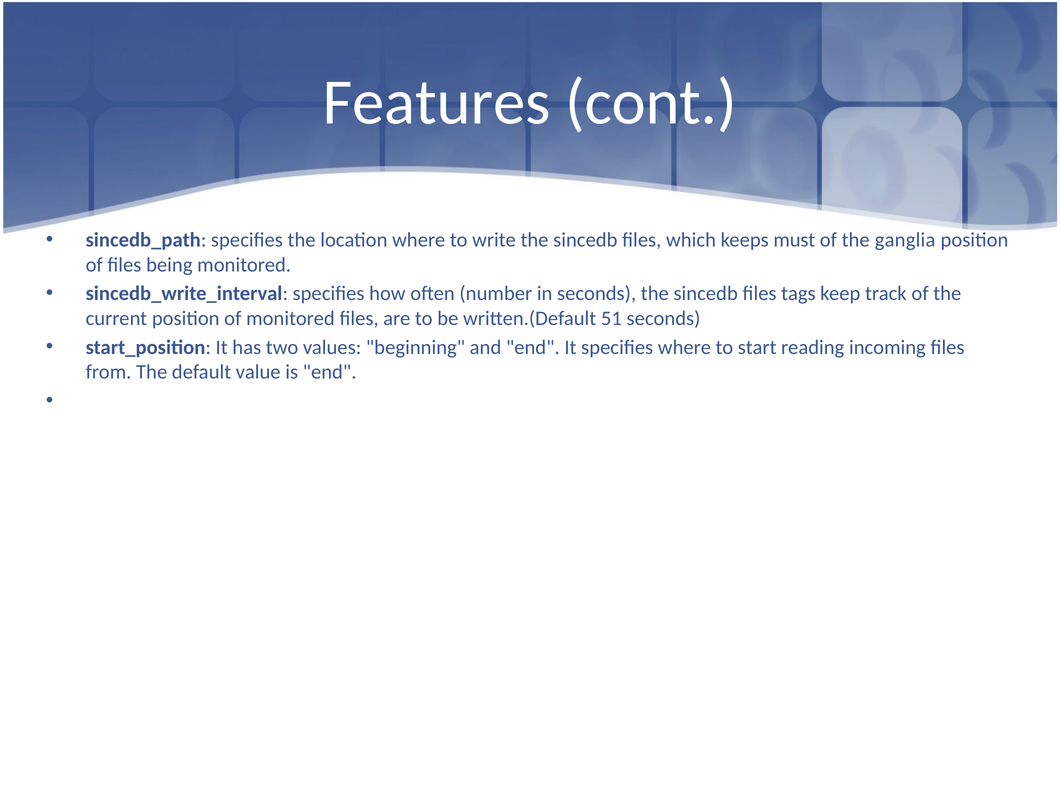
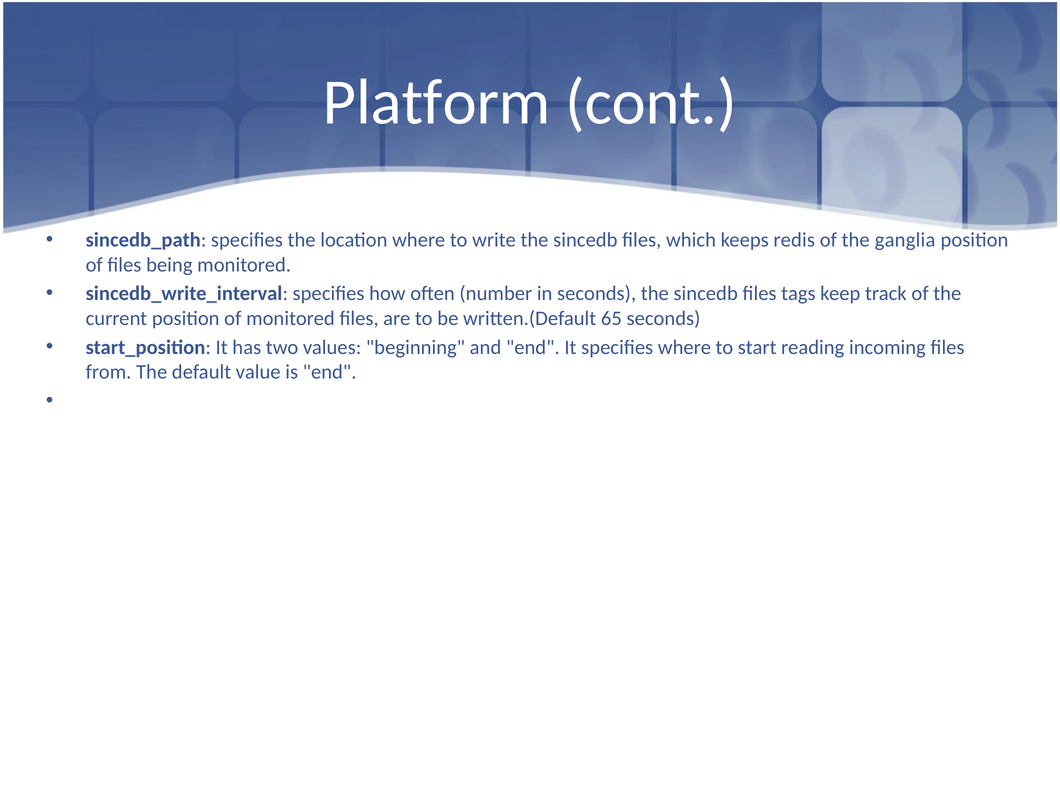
Features: Features -> Platform
must: must -> redis
51: 51 -> 65
